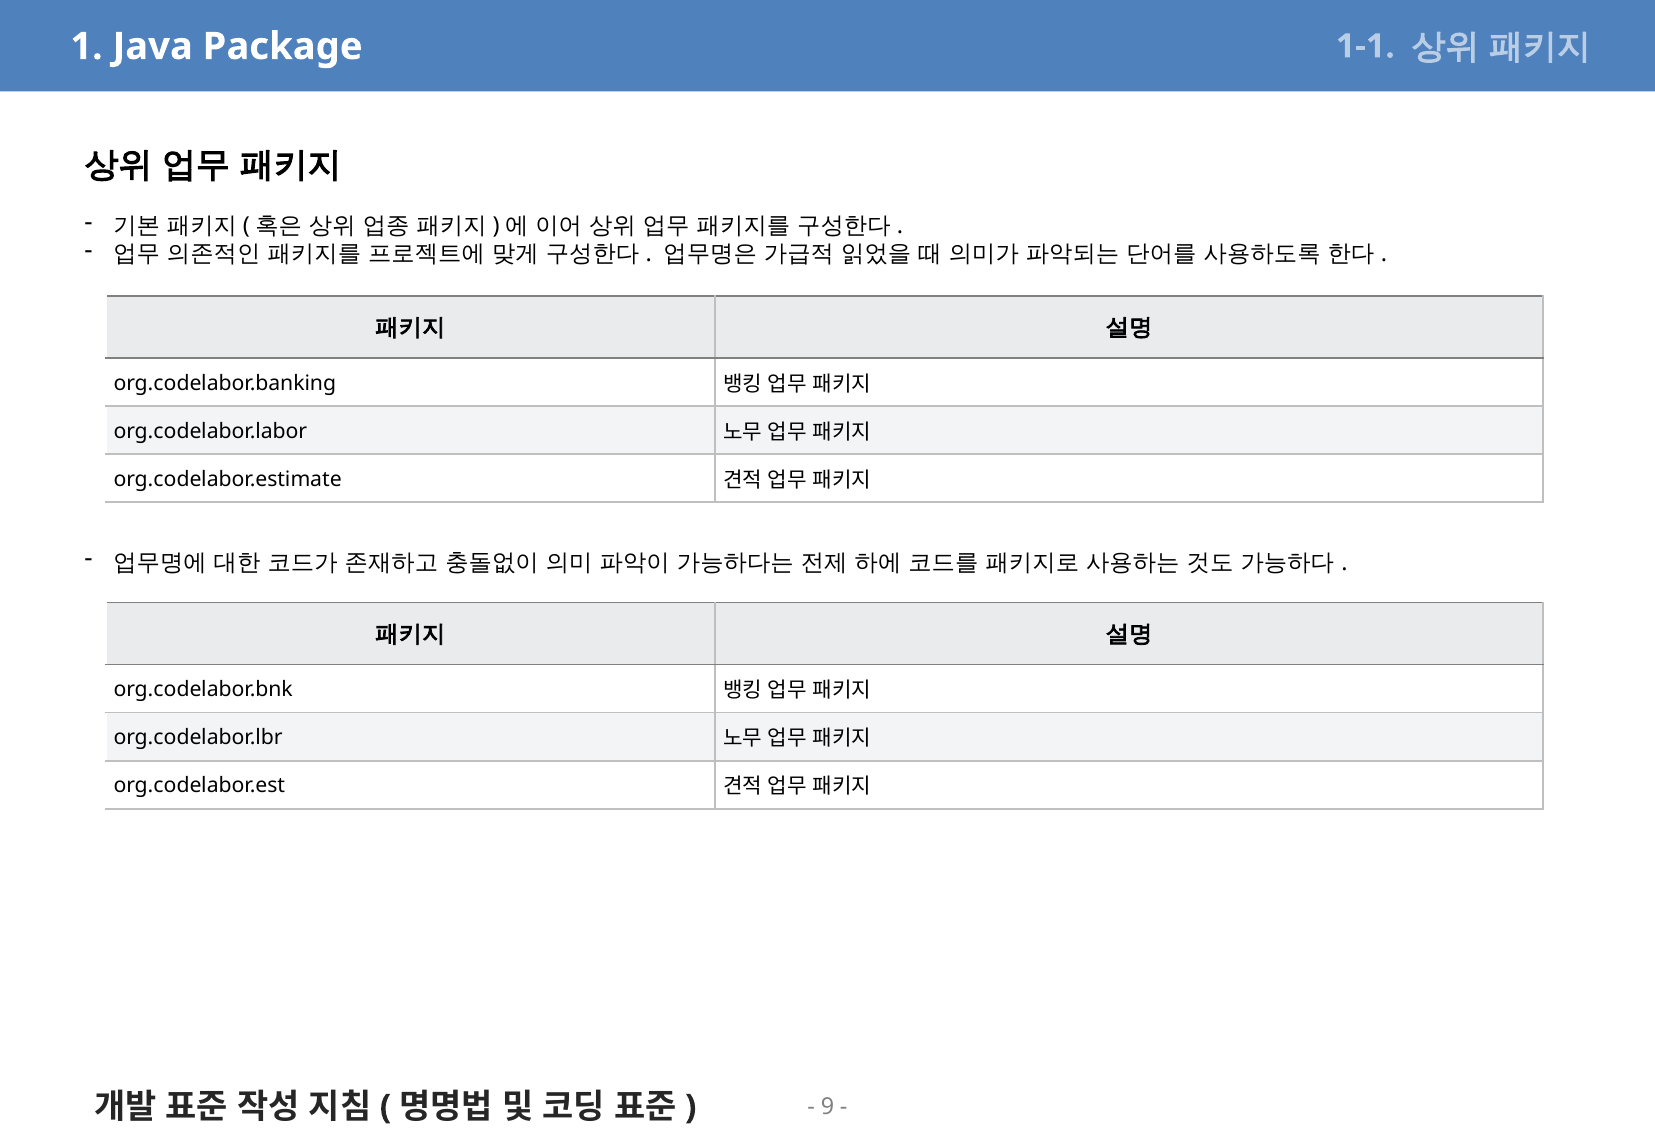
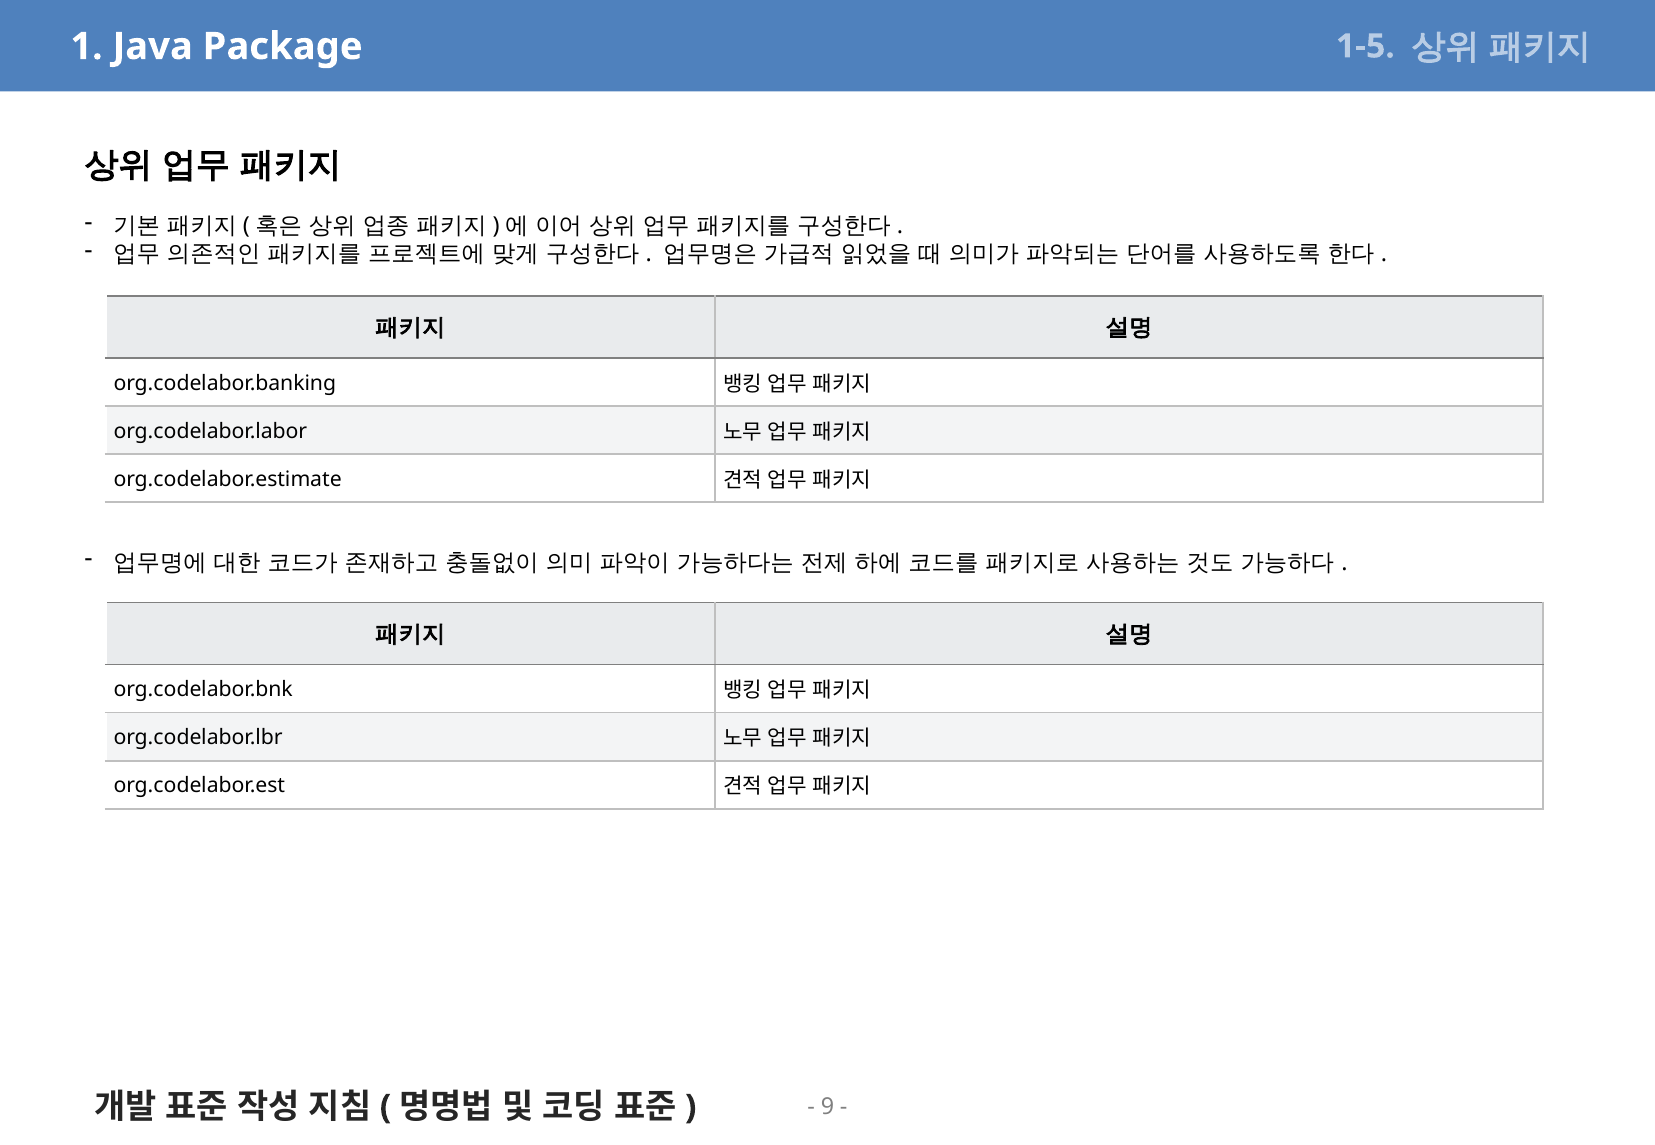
1-1: 1-1 -> 1-5
